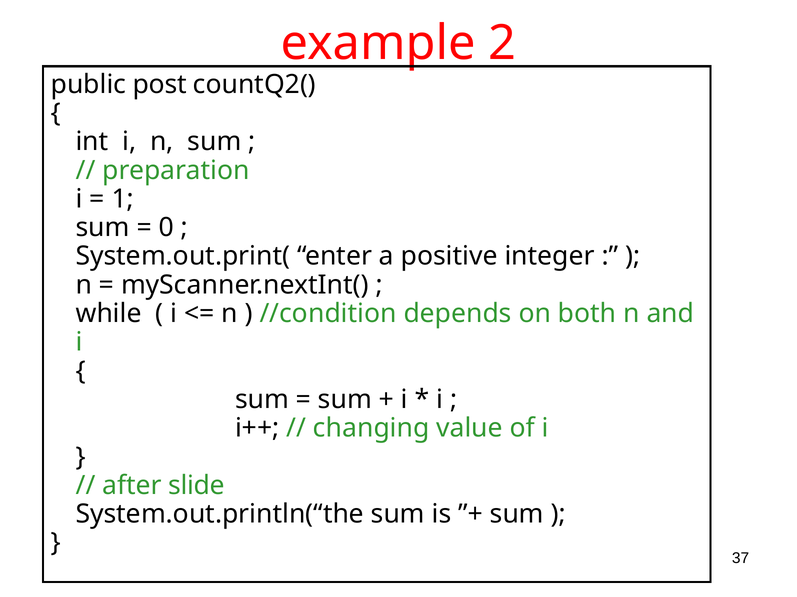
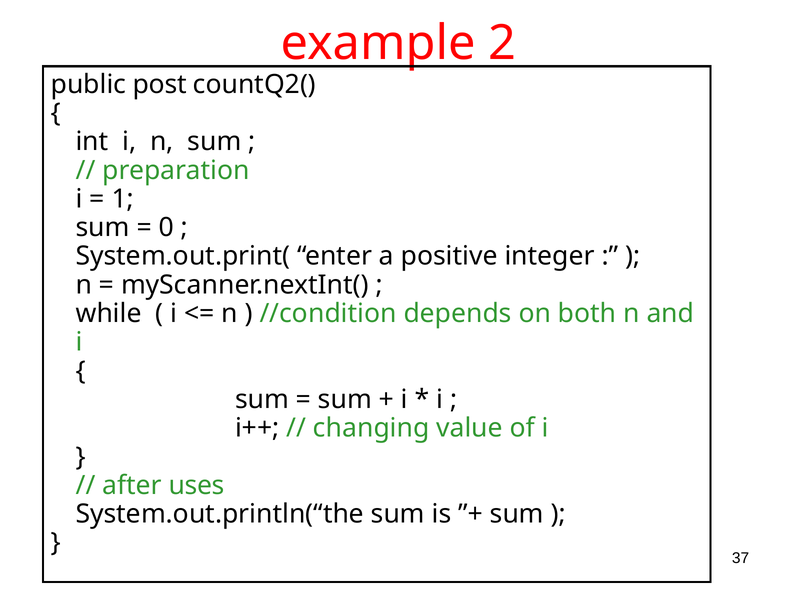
slide: slide -> uses
